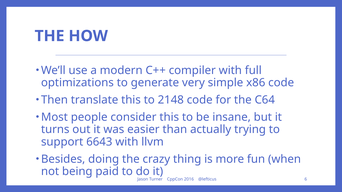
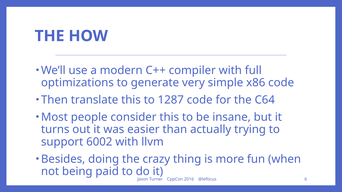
2148: 2148 -> 1287
6643: 6643 -> 6002
